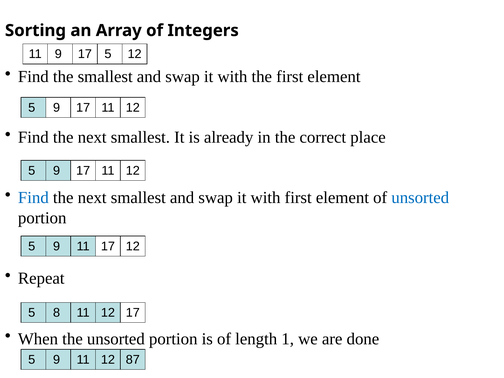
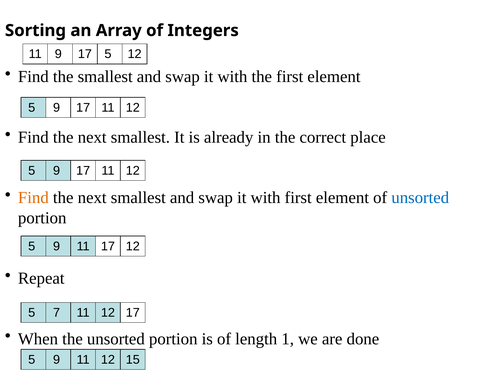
Find at (33, 198) colour: blue -> orange
8: 8 -> 7
87: 87 -> 15
